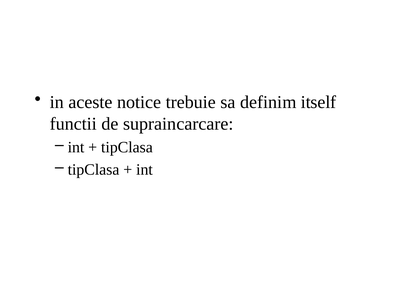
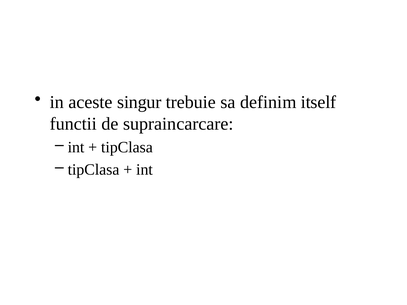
notice: notice -> singur
